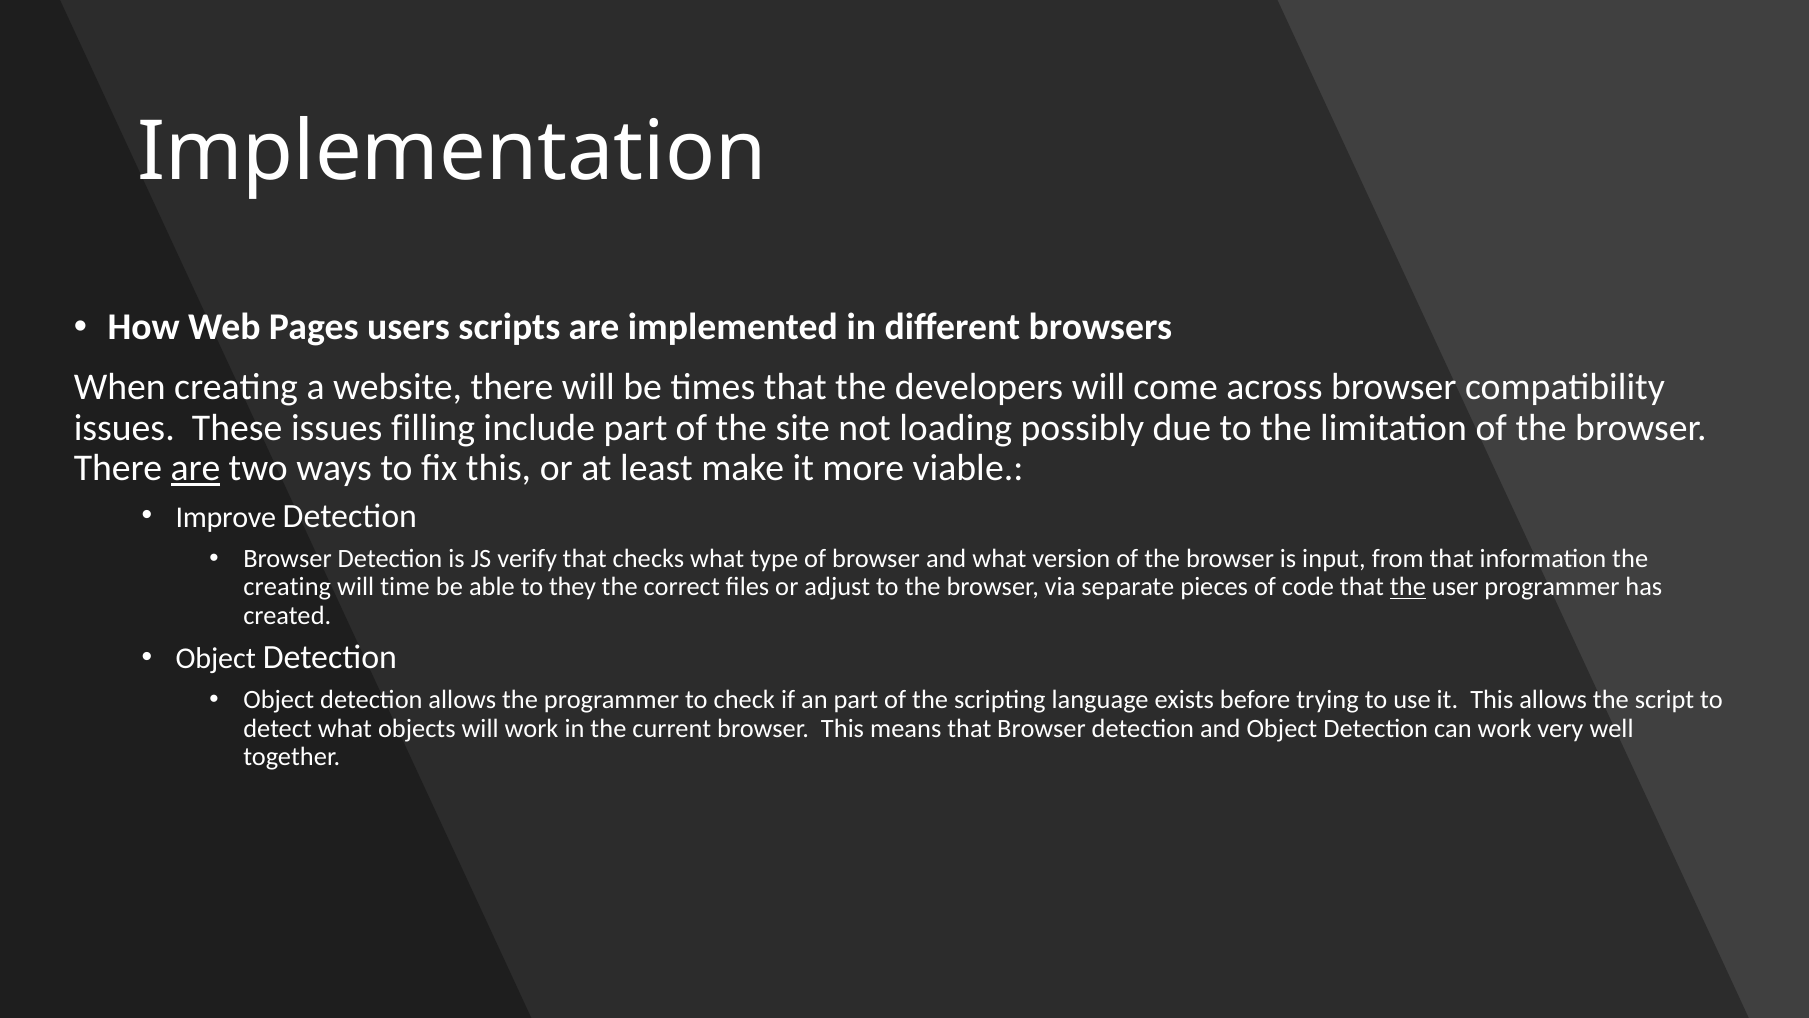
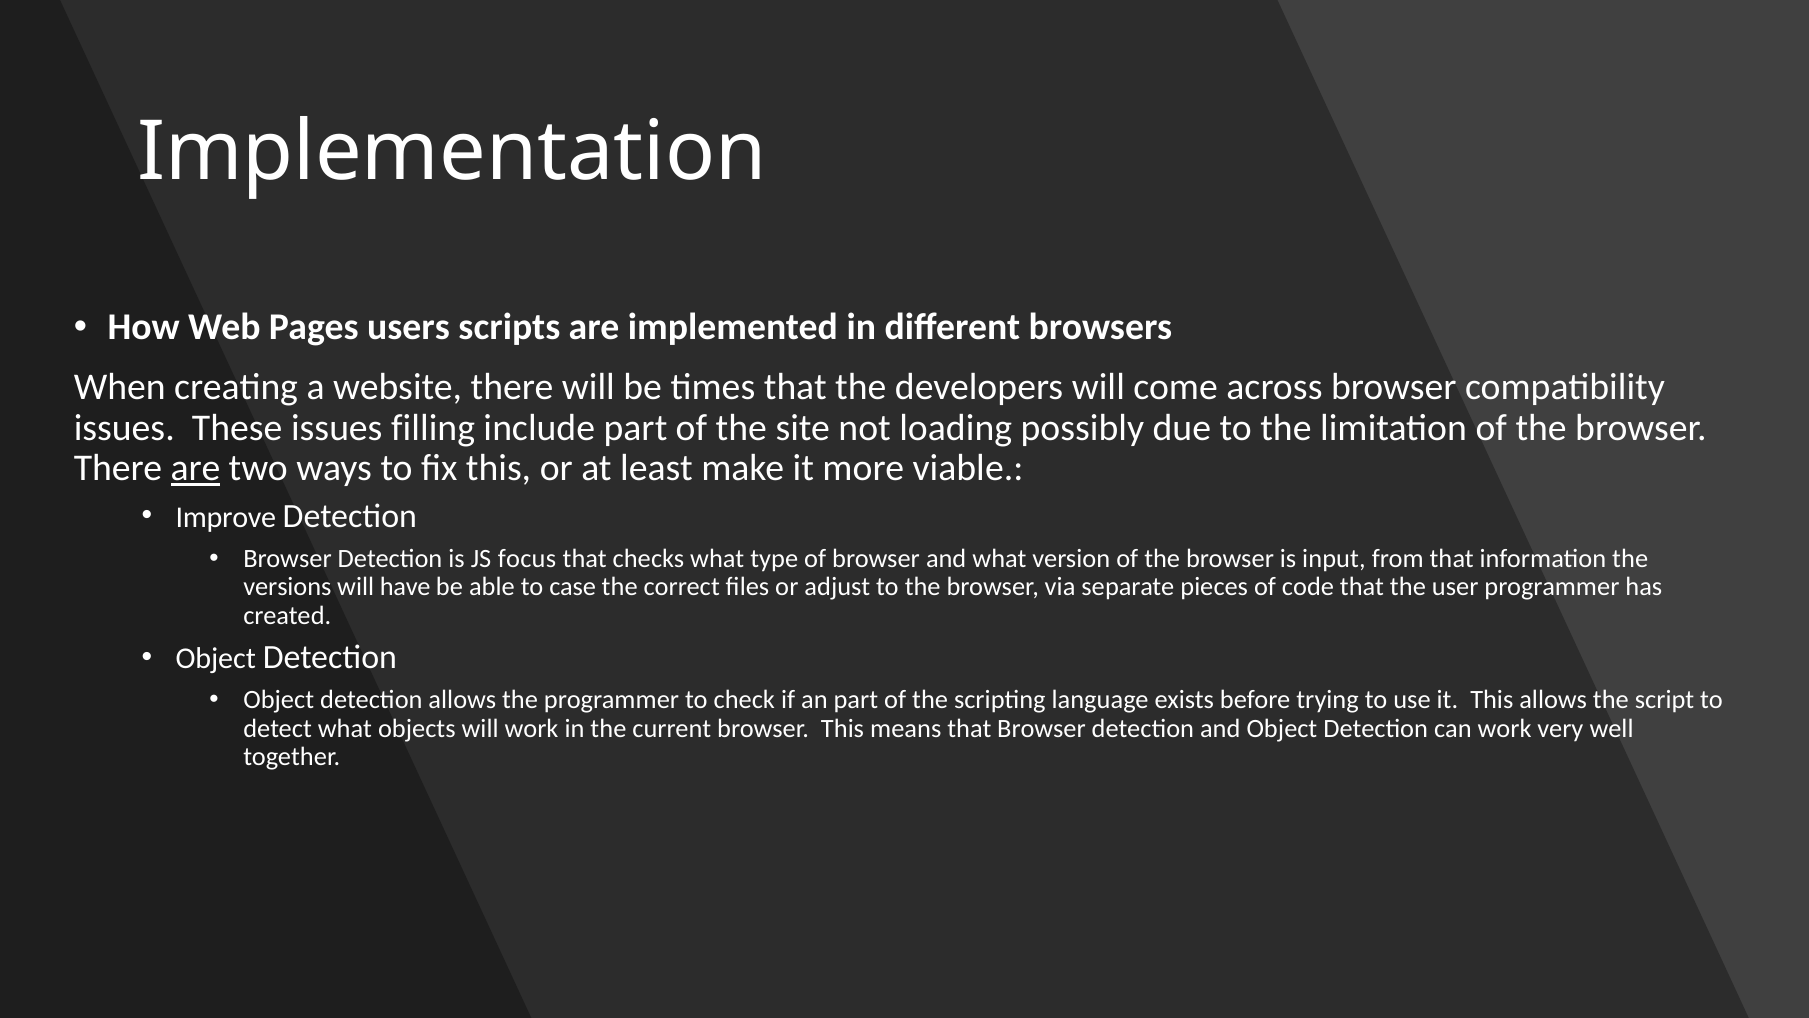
verify: verify -> focus
creating at (287, 587): creating -> versions
time: time -> have
they: they -> case
the at (1408, 587) underline: present -> none
